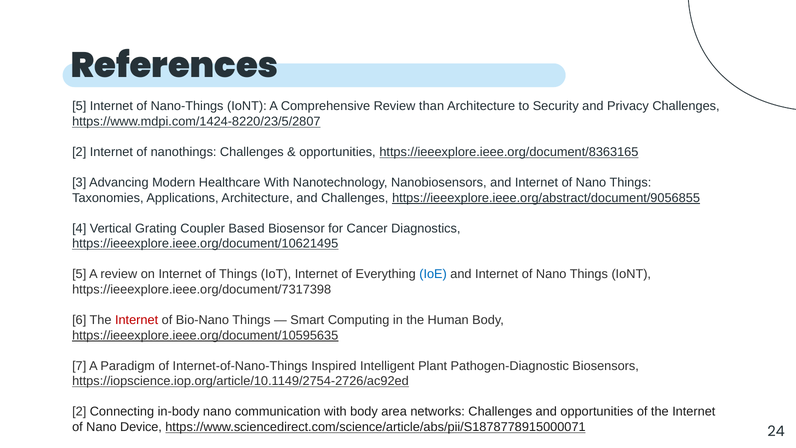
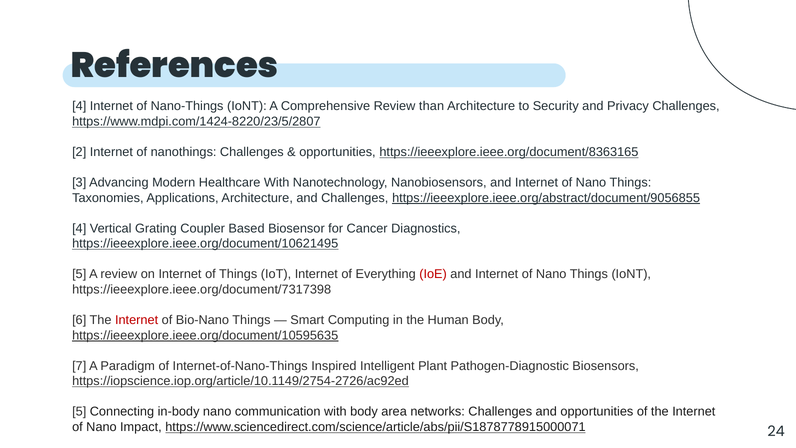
5 at (79, 106): 5 -> 4
IoE colour: blue -> red
2 at (79, 411): 2 -> 5
Device: Device -> Impact
